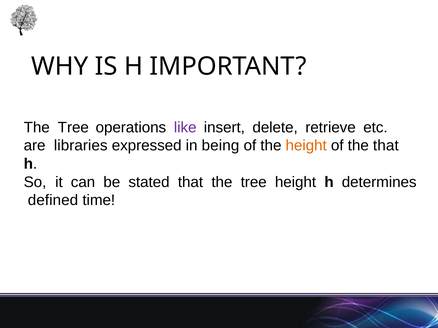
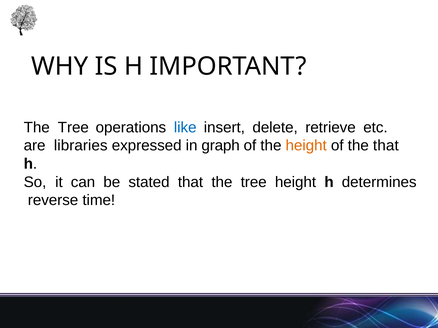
like colour: purple -> blue
being: being -> graph
defined: defined -> reverse
